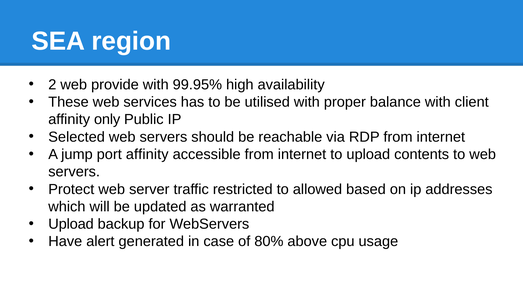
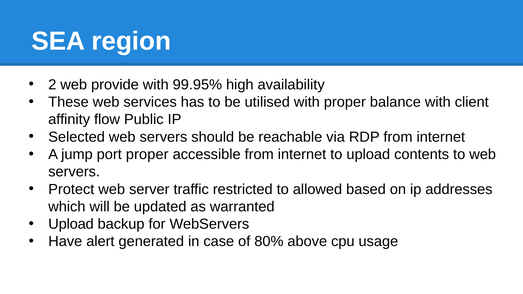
only: only -> flow
port affinity: affinity -> proper
